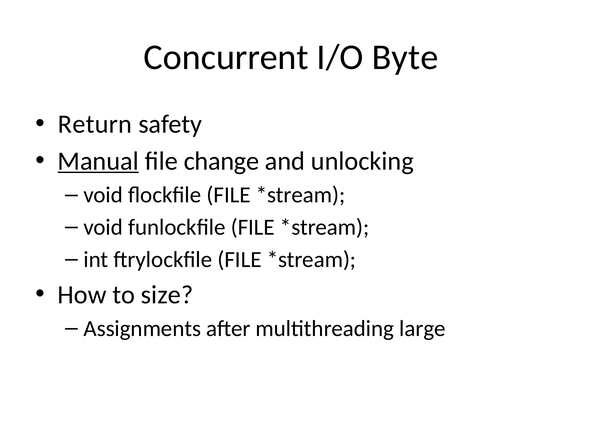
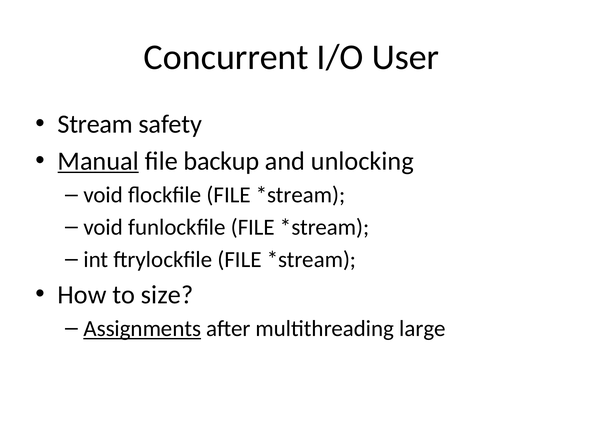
Byte: Byte -> User
Return: Return -> Stream
change: change -> backup
Assignments underline: none -> present
